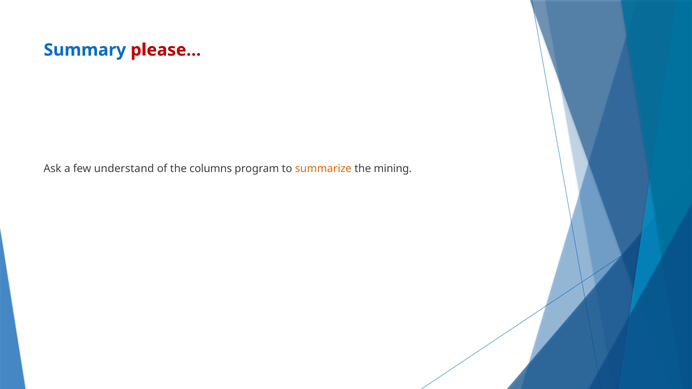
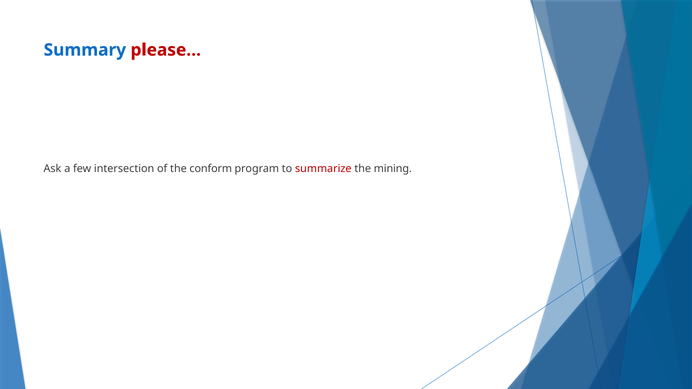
understand: understand -> intersection
columns: columns -> conform
summarize colour: orange -> red
